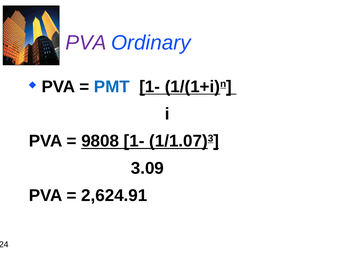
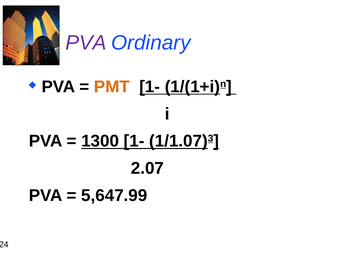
PMT colour: blue -> orange
9808: 9808 -> 1300
3.09: 3.09 -> 2.07
2,624.91: 2,624.91 -> 5,647.99
